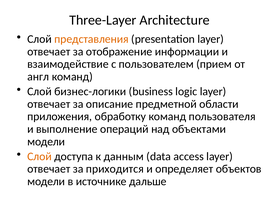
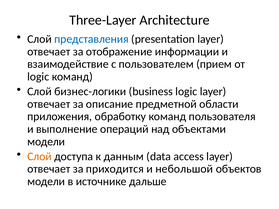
представления colour: orange -> blue
англ at (38, 77): англ -> logic
определяет: определяет -> небольшой
